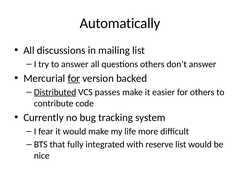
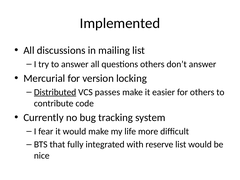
Automatically: Automatically -> Implemented
for at (74, 78) underline: present -> none
backed: backed -> locking
